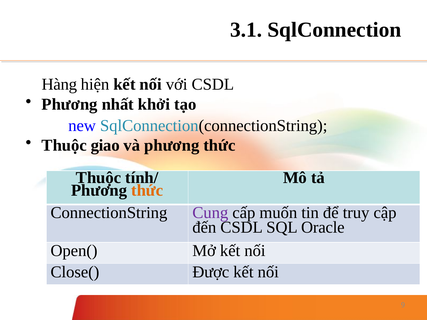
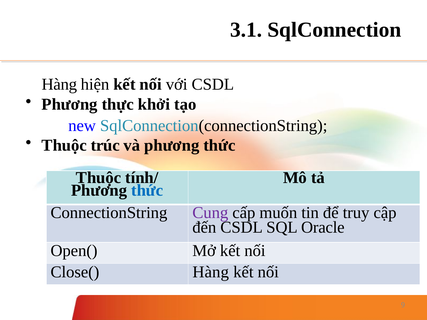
nhất: nhất -> thực
giao: giao -> trúc
thức at (147, 191) colour: orange -> blue
Close( Được: Được -> Hàng
